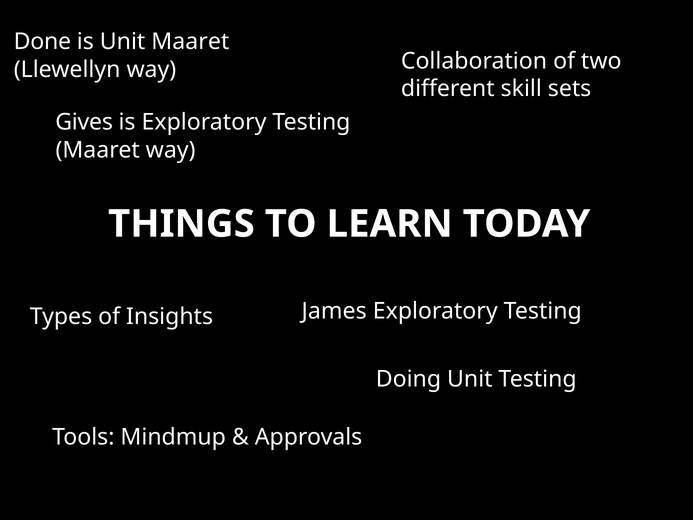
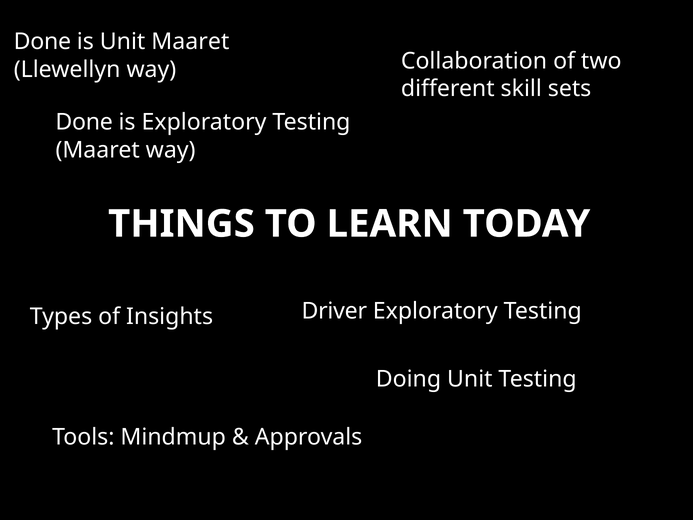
Gives at (84, 122): Gives -> Done
James: James -> Driver
